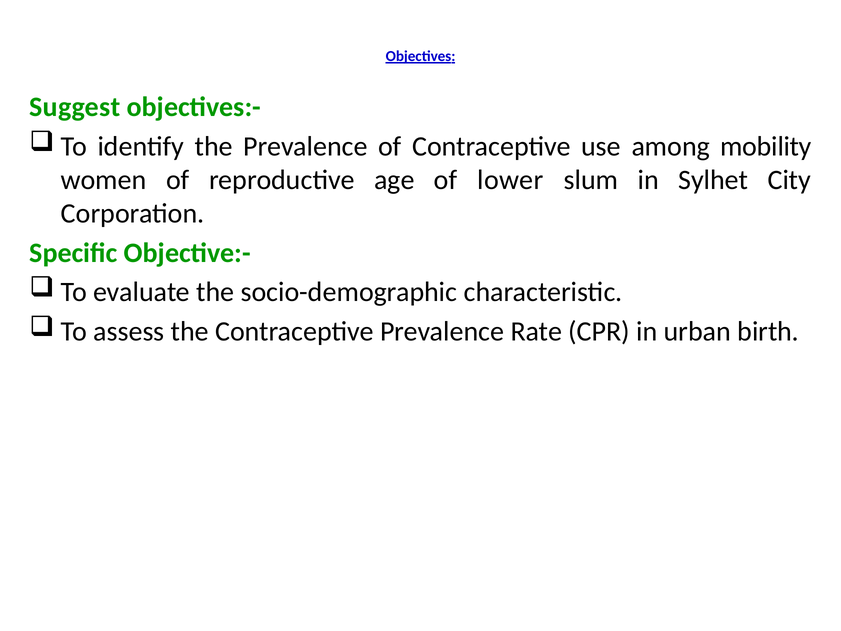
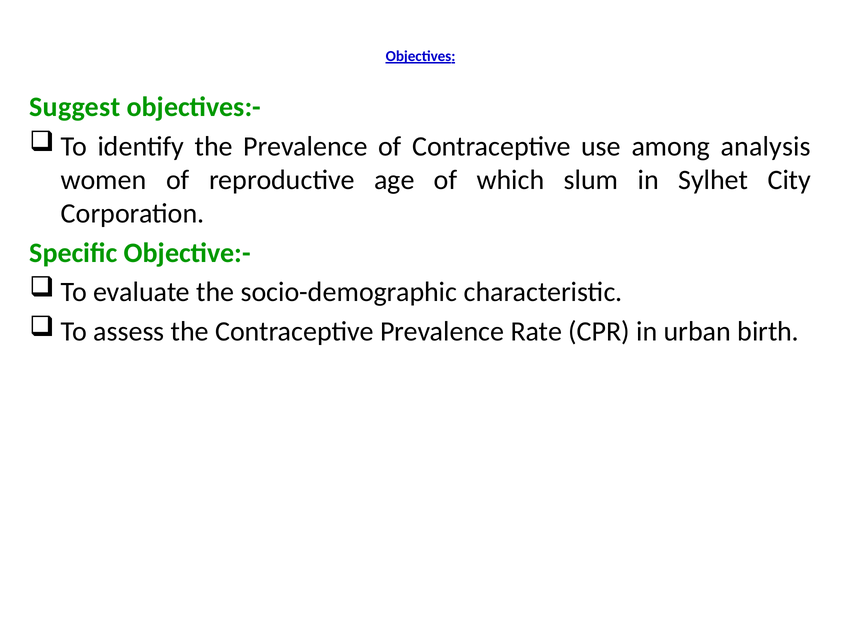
mobility: mobility -> analysis
lower: lower -> which
